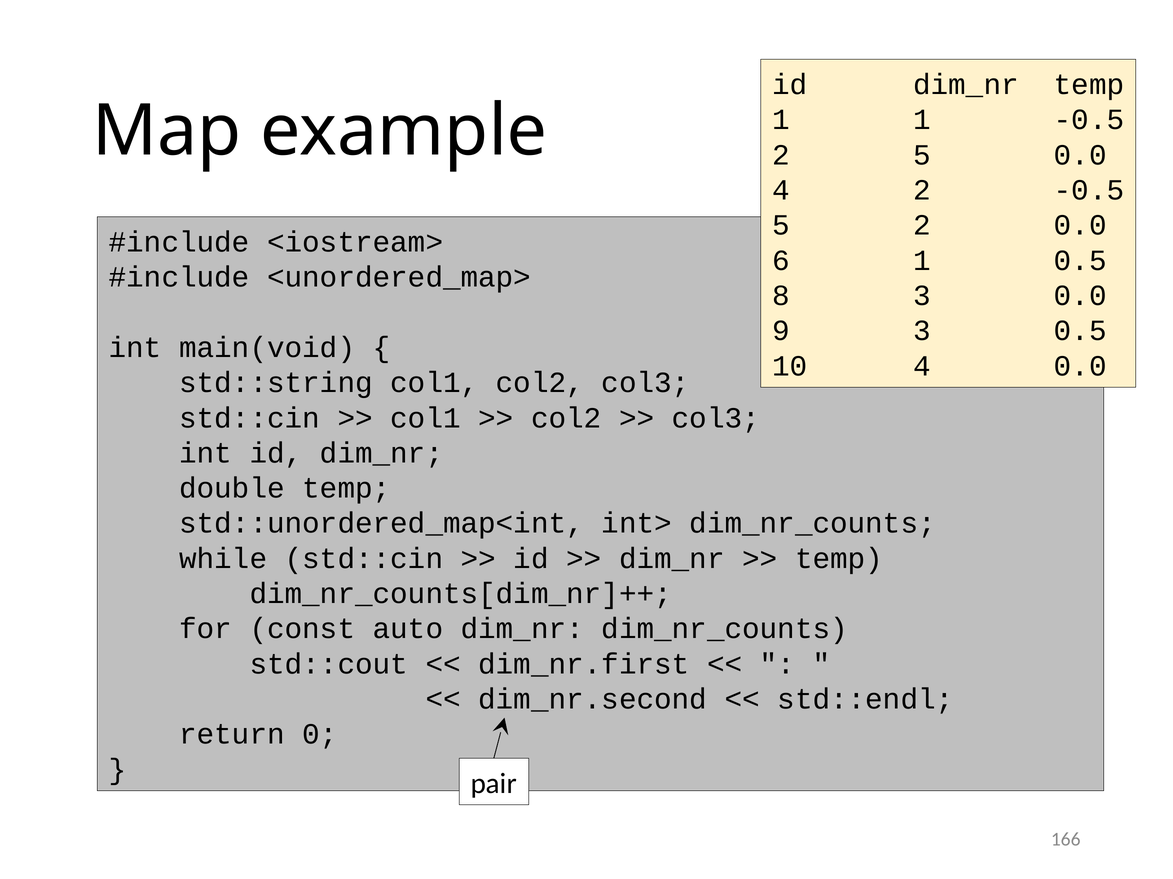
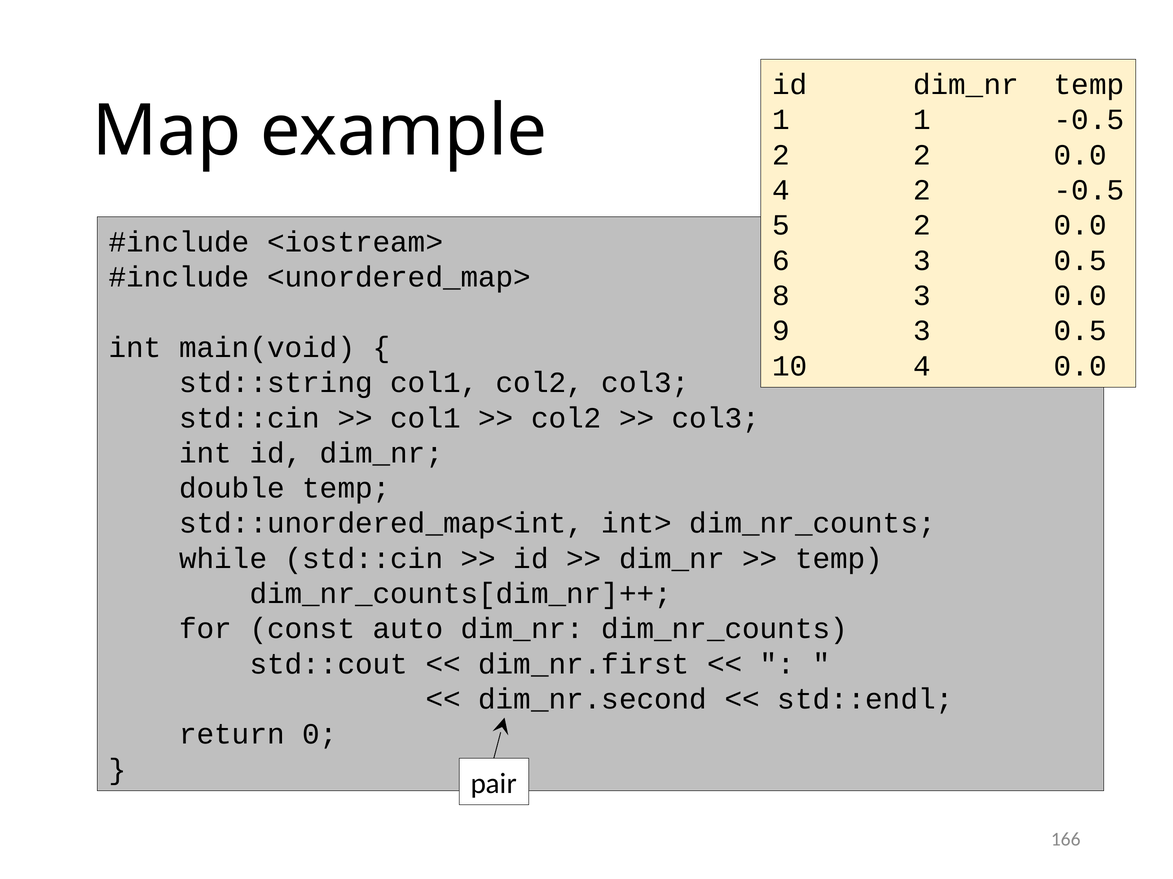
2 5: 5 -> 2
6 1: 1 -> 3
